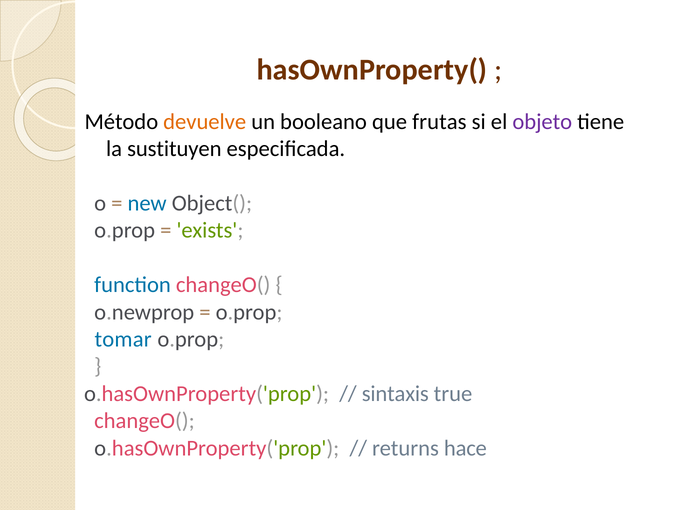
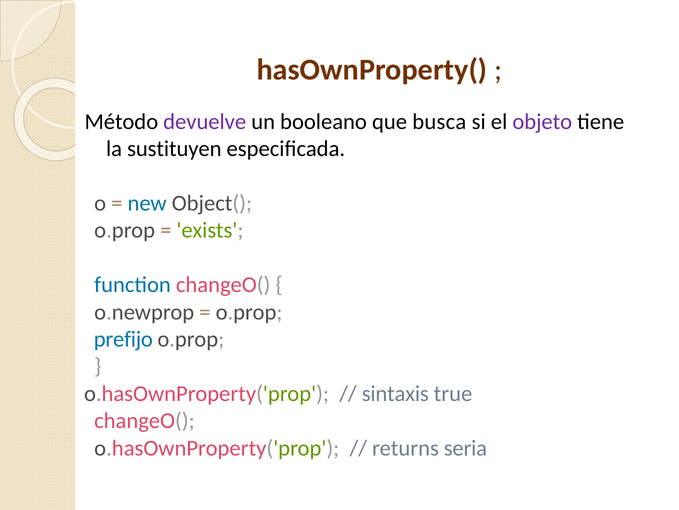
devuelve colour: orange -> purple
frutas: frutas -> busca
tomar: tomar -> prefijo
hace: hace -> seria
